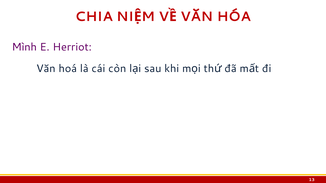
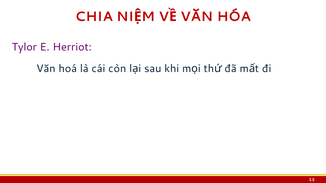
Mình: Mình -> Tylor
